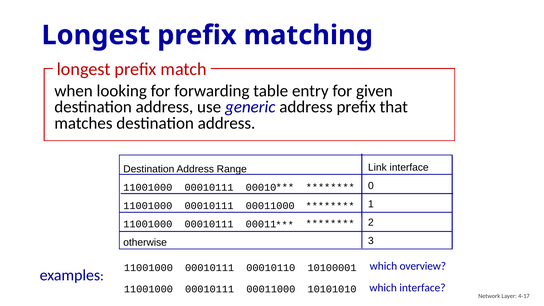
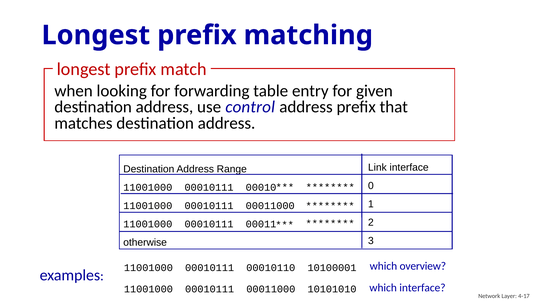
generic: generic -> control
